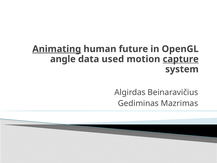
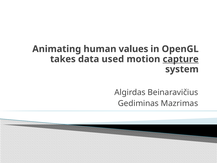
Animating underline: present -> none
future: future -> values
angle: angle -> takes
